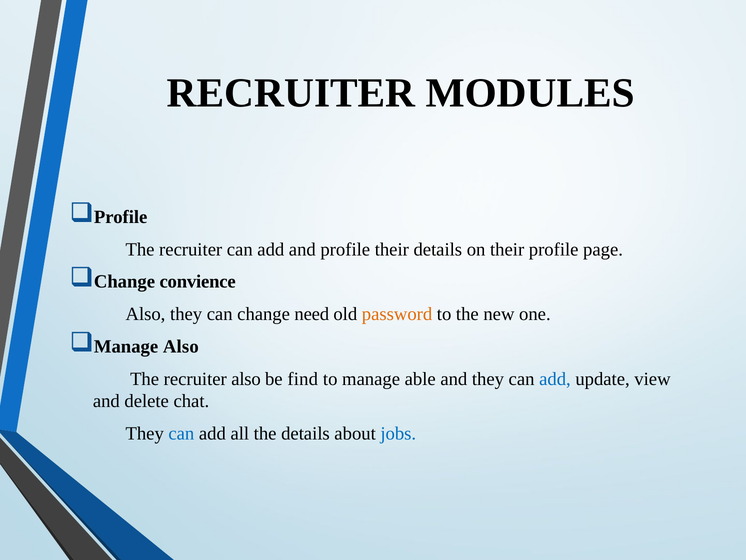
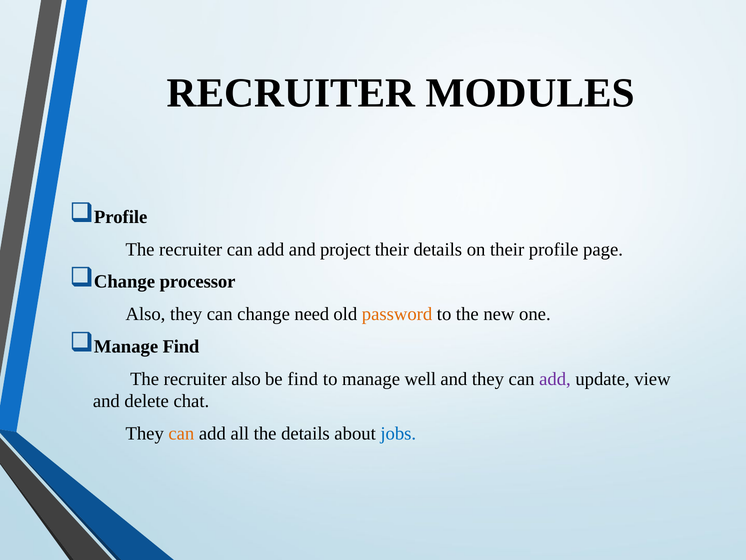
and profile: profile -> project
convience: convience -> processor
Manage Also: Also -> Find
able: able -> well
add at (555, 379) colour: blue -> purple
can at (181, 433) colour: blue -> orange
